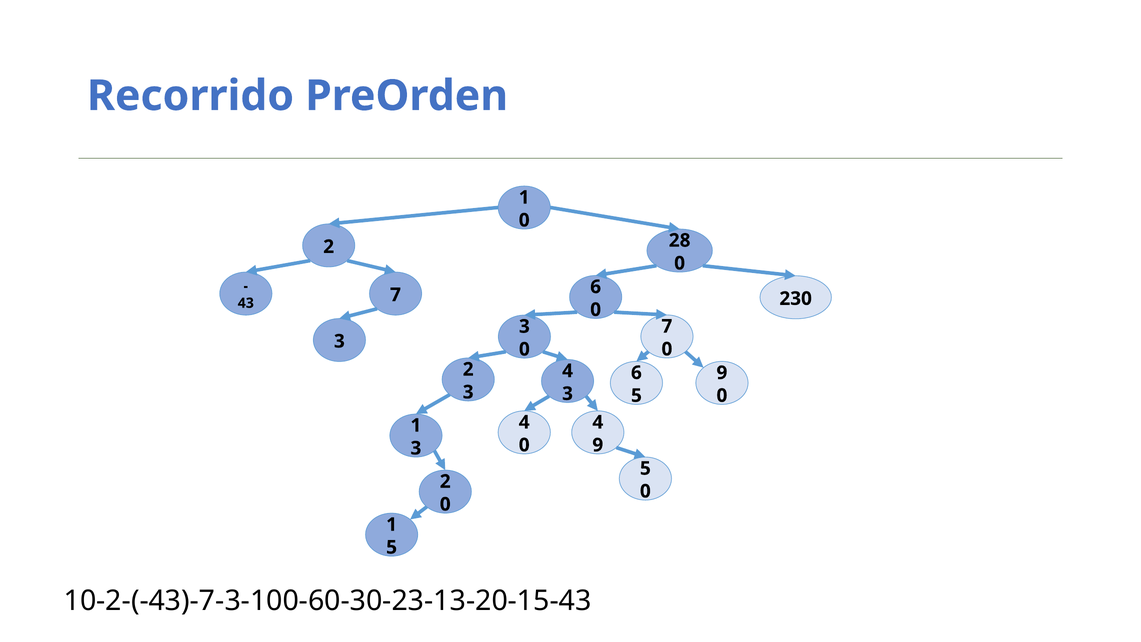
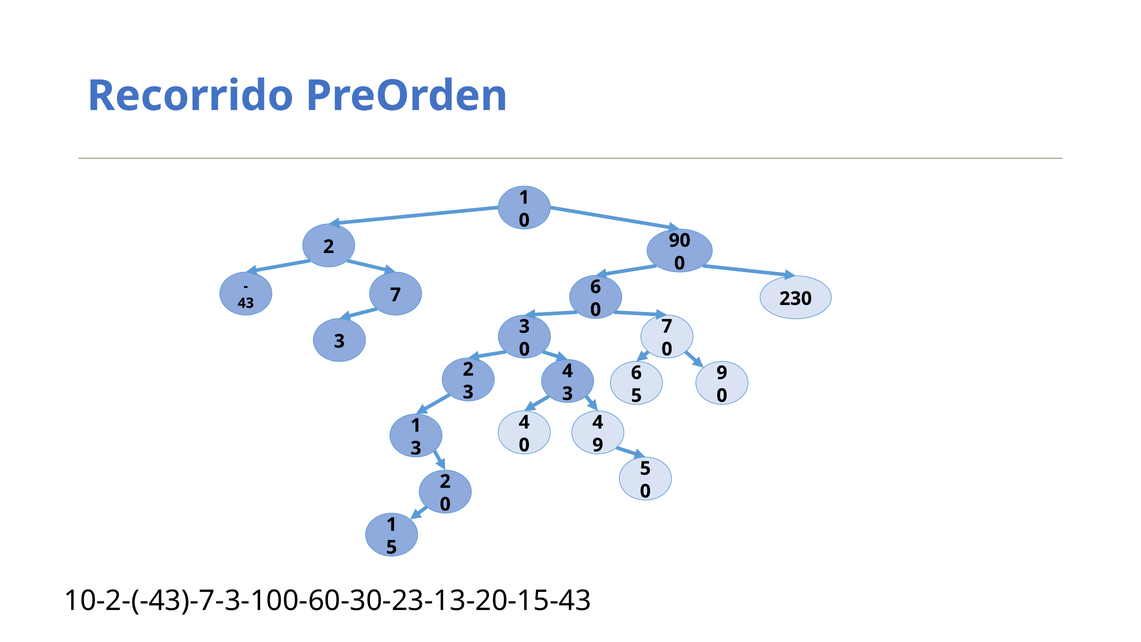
28: 28 -> 90
